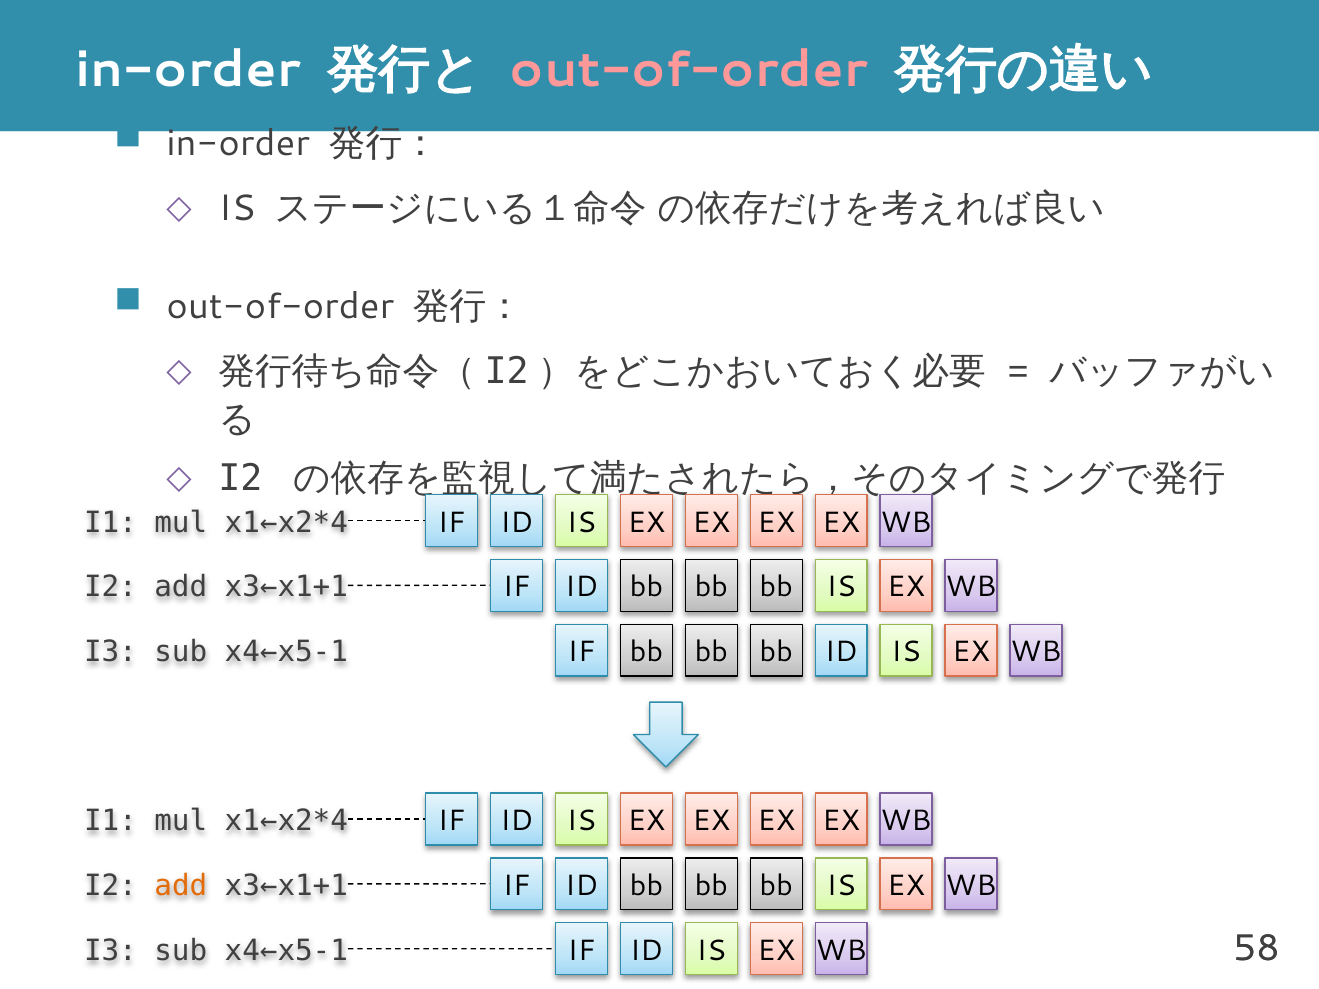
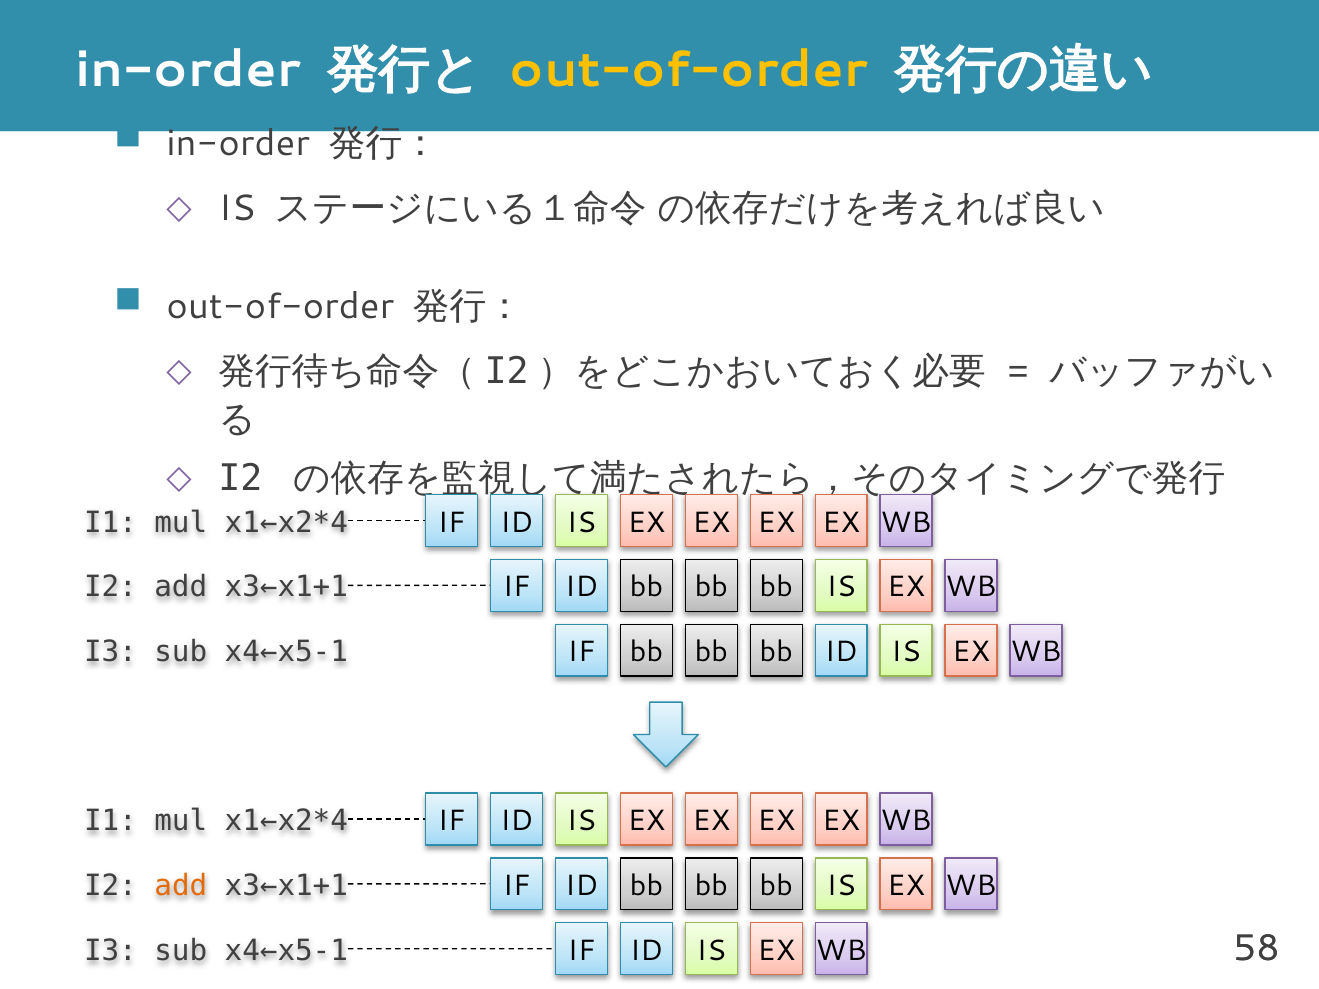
out-of-order at (689, 69) colour: pink -> yellow
